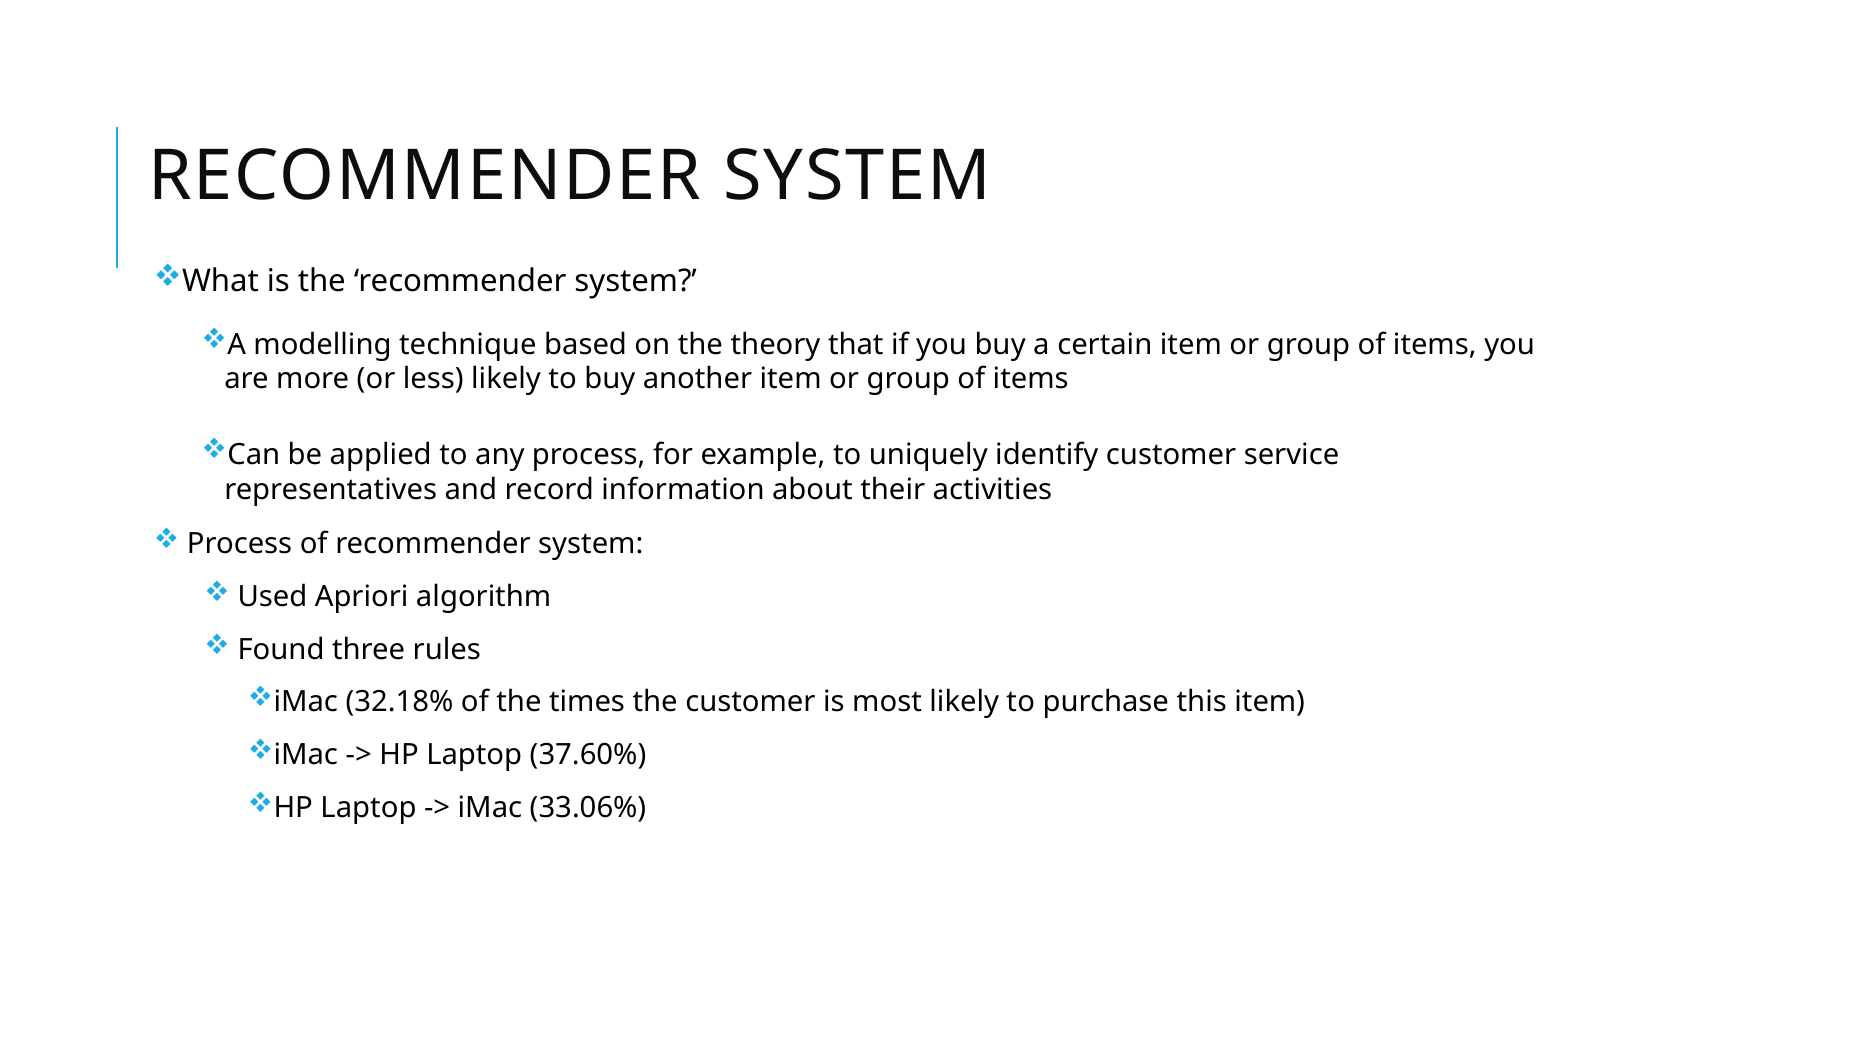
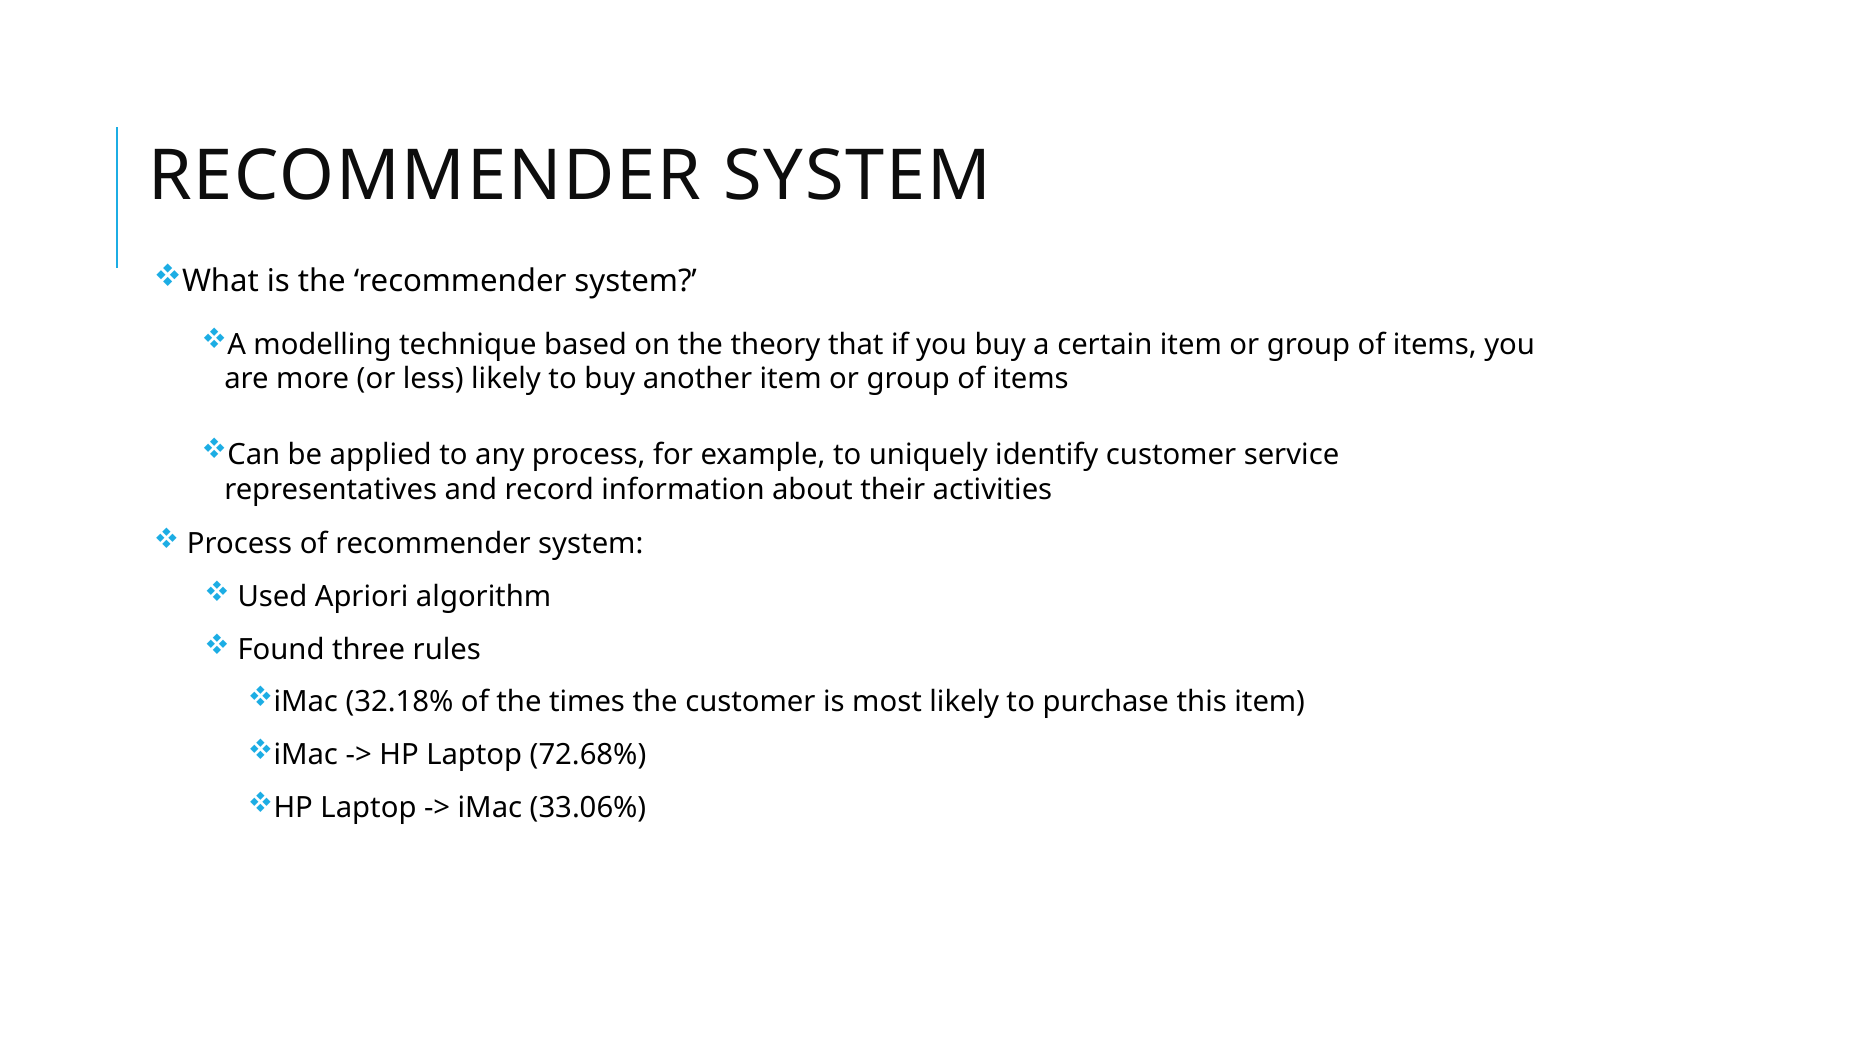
37.60%: 37.60% -> 72.68%
